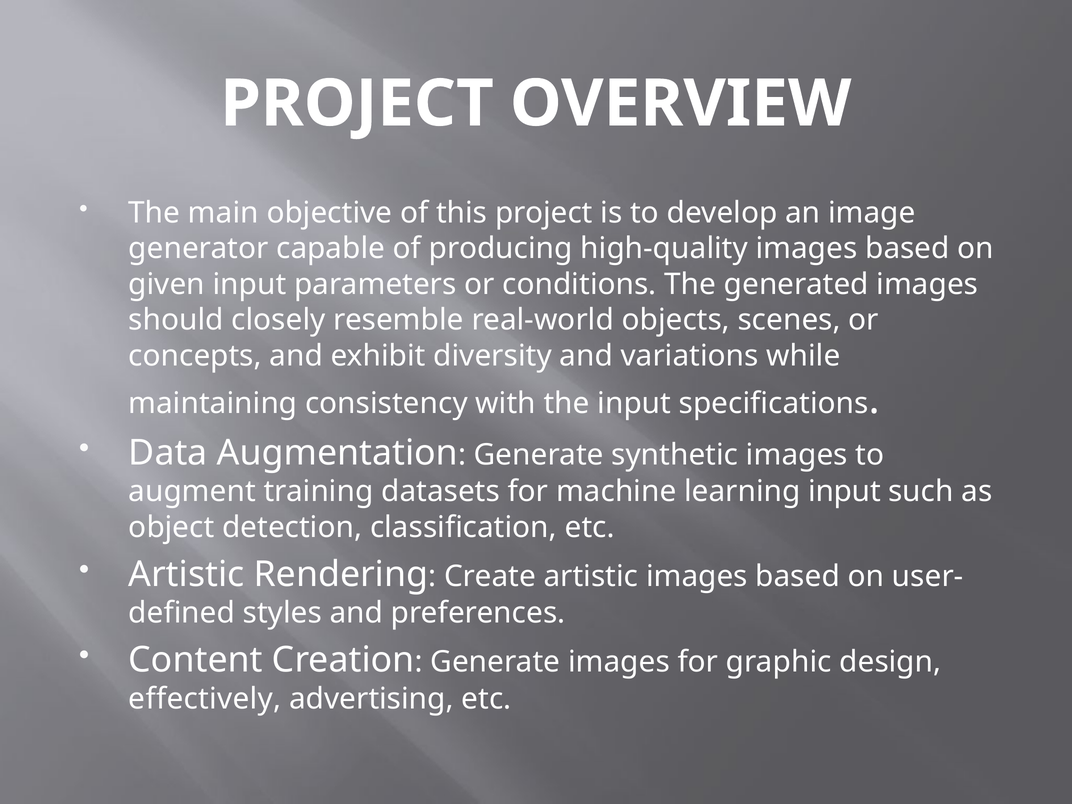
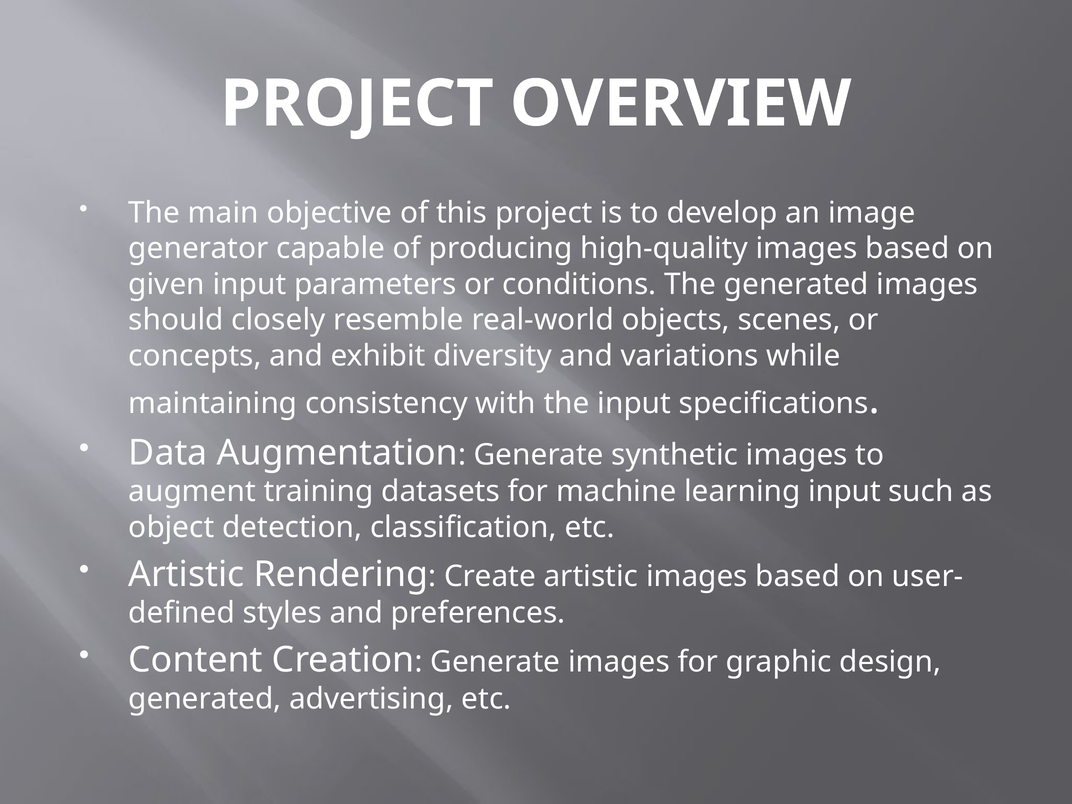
effectively at (205, 699): effectively -> generated
